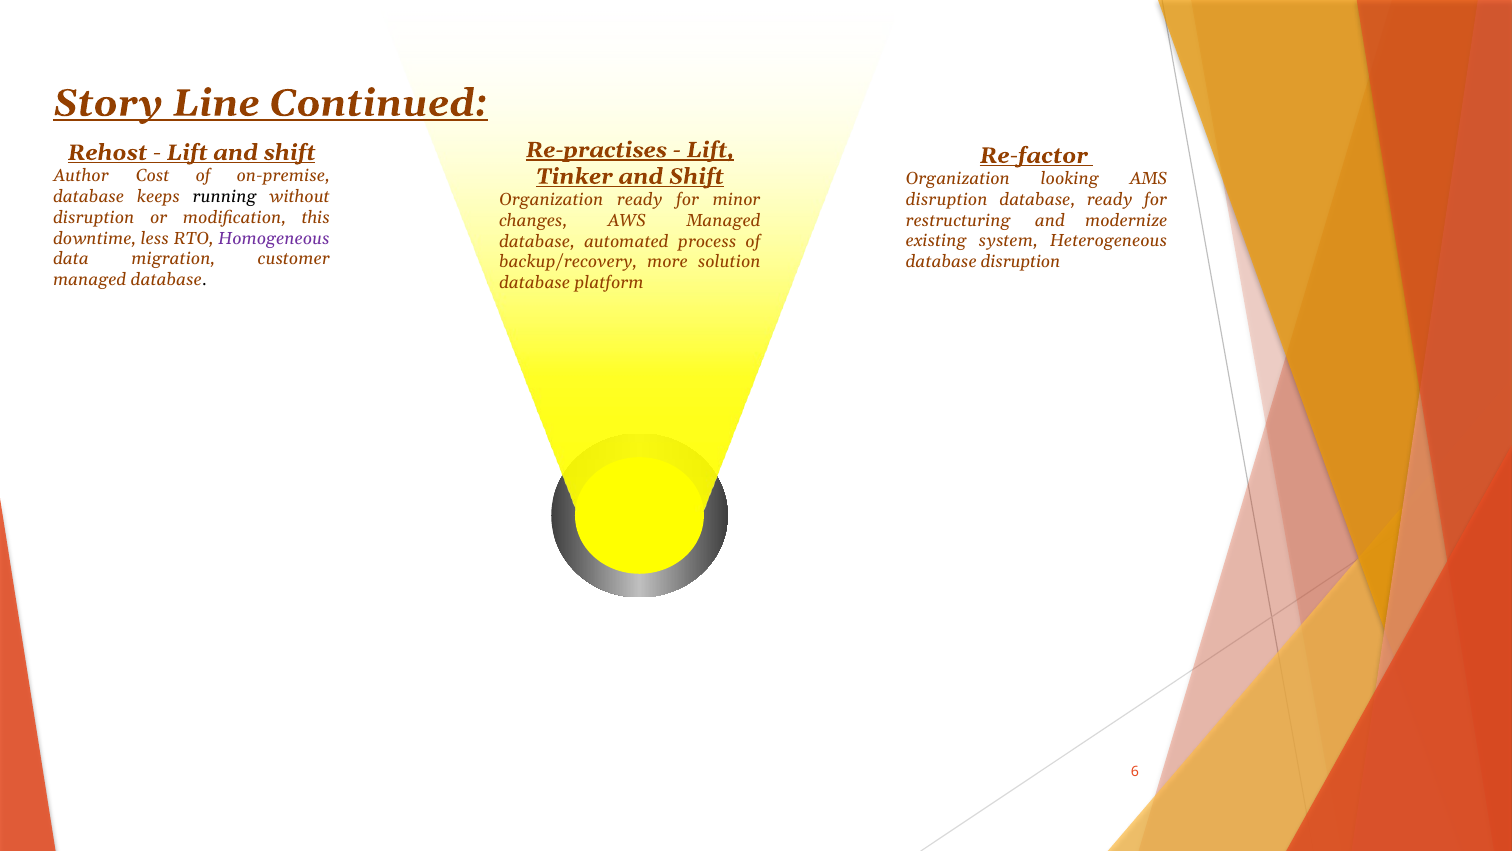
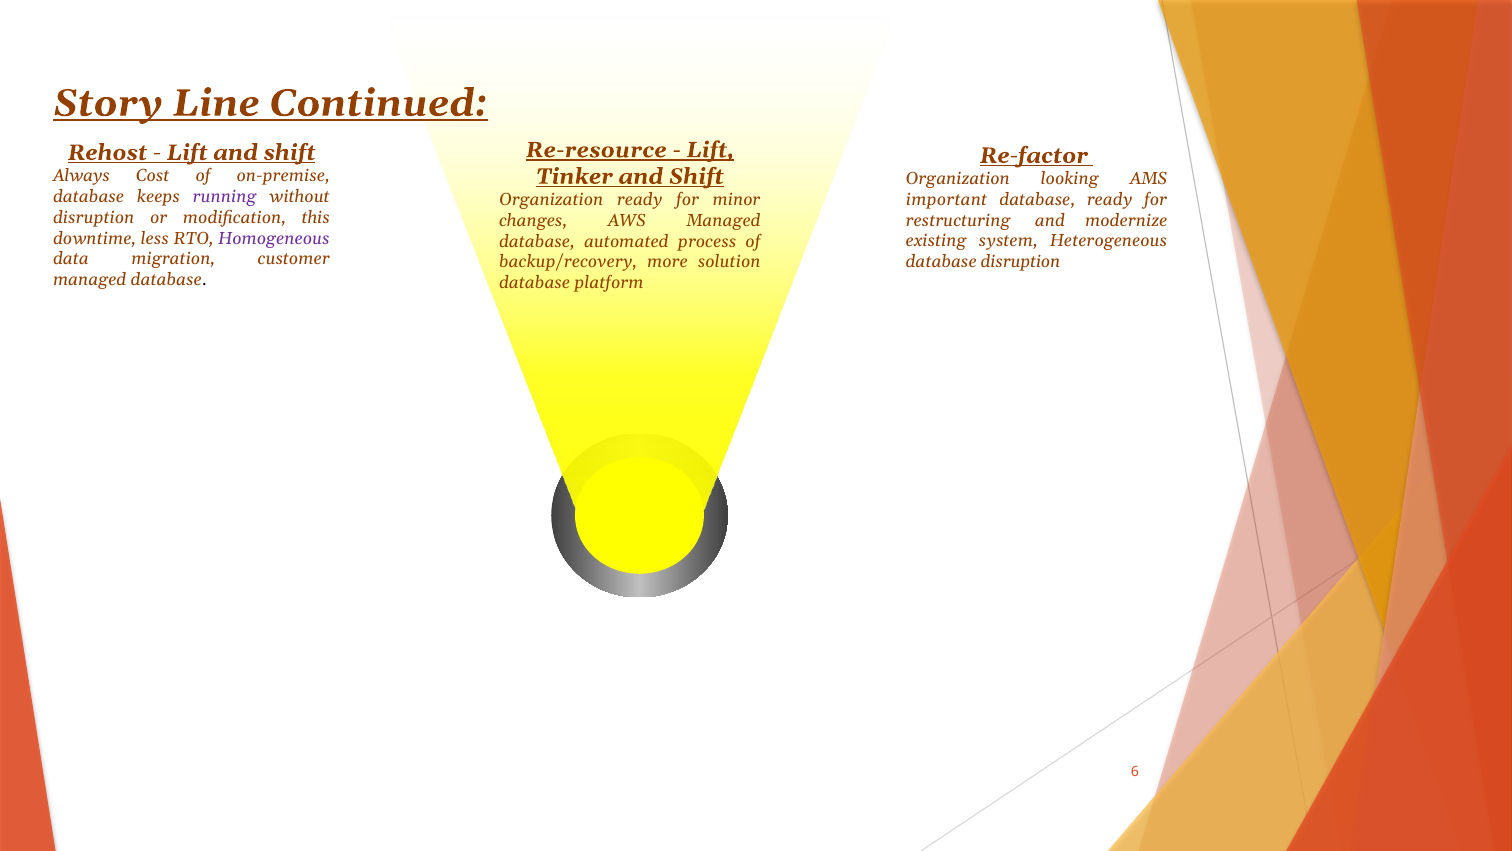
Re-practises: Re-practises -> Re-resource
Author: Author -> Always
running colour: black -> purple
disruption at (947, 200): disruption -> important
